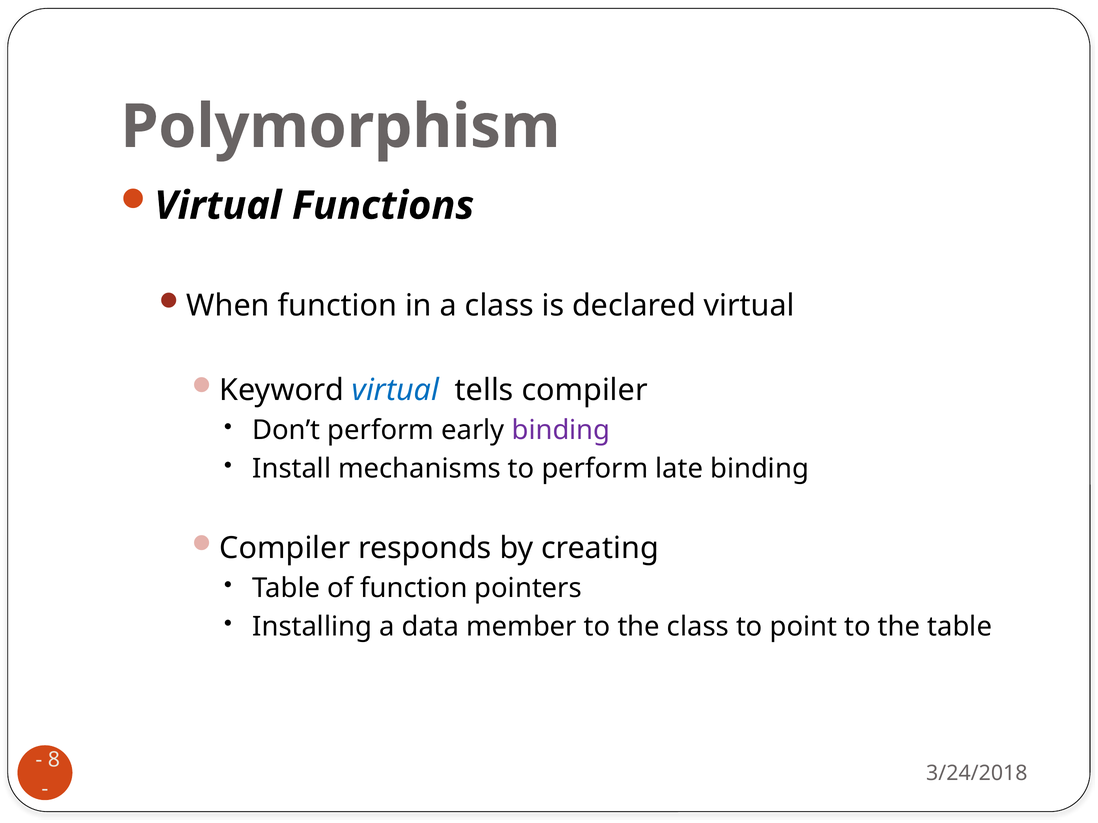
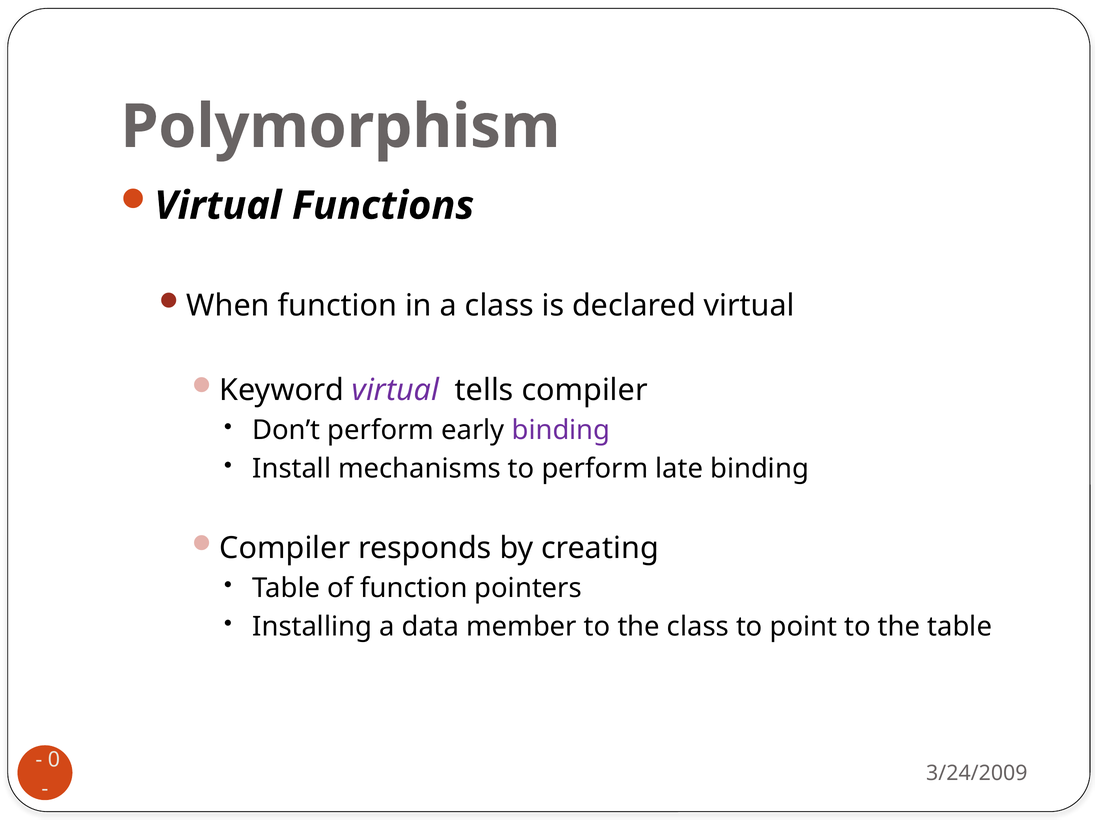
virtual at (395, 390) colour: blue -> purple
8: 8 -> 0
3/24/2018: 3/24/2018 -> 3/24/2009
